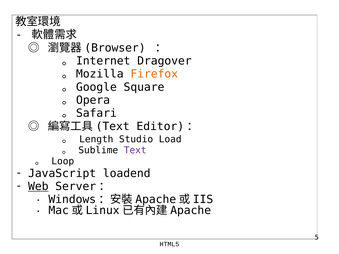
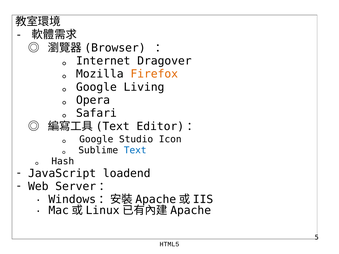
Square: Square -> Living
Length: Length -> Google
Load: Load -> Icon
Text colour: purple -> blue
Loop: Loop -> Hash
Web underline: present -> none
